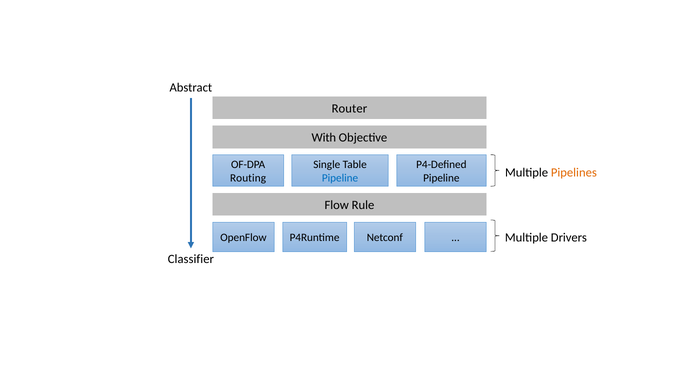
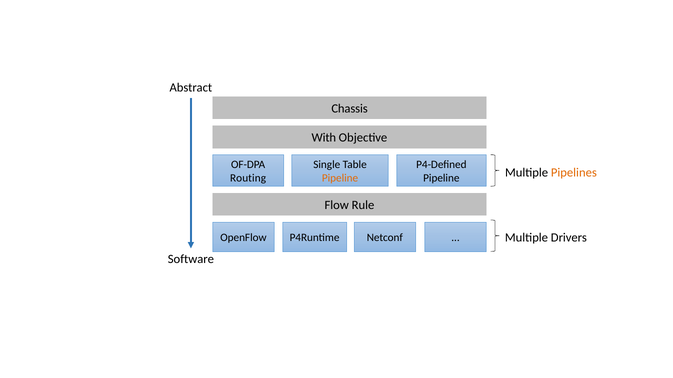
Router: Router -> Chassis
Pipeline at (340, 178) colour: blue -> orange
Classifier: Classifier -> Software
